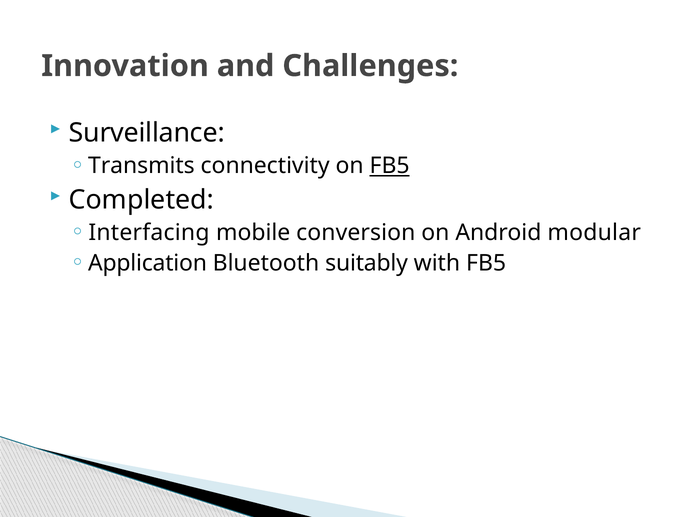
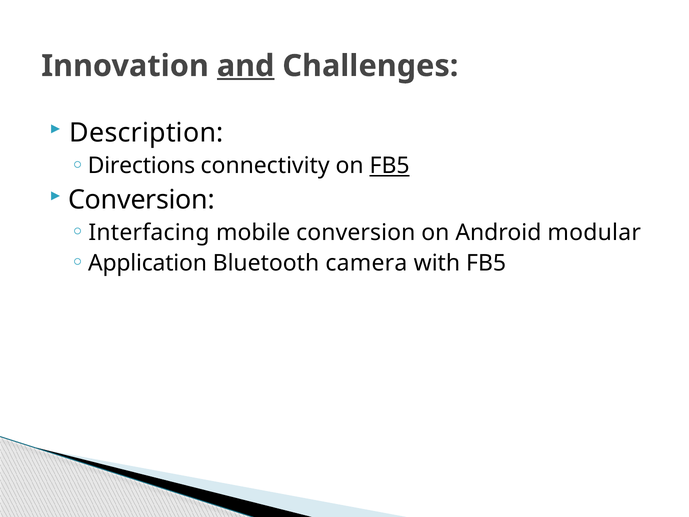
and underline: none -> present
Surveillance: Surveillance -> Description
Transmits: Transmits -> Directions
Completed at (141, 200): Completed -> Conversion
suitably: suitably -> camera
